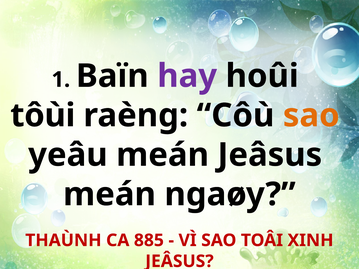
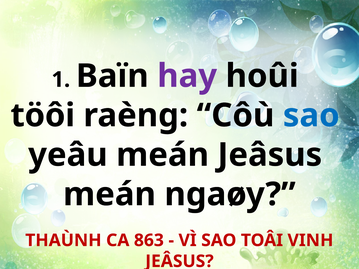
tôùi: tôùi -> töôi
sao at (311, 116) colour: orange -> blue
885: 885 -> 863
XINH: XINH -> VINH
